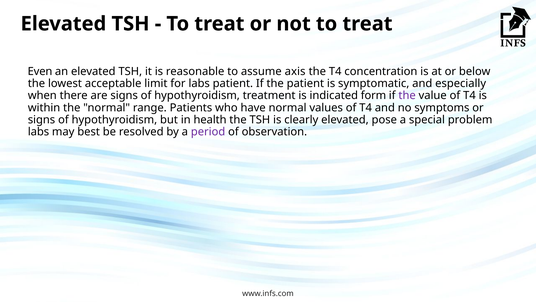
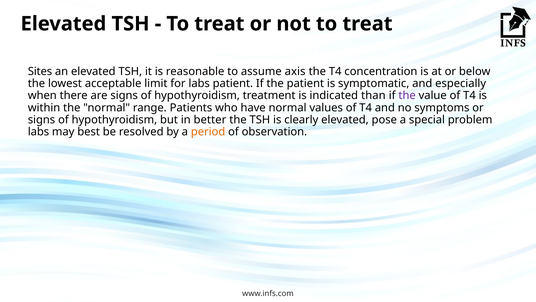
Even: Even -> Sites
form: form -> than
health: health -> better
period colour: purple -> orange
